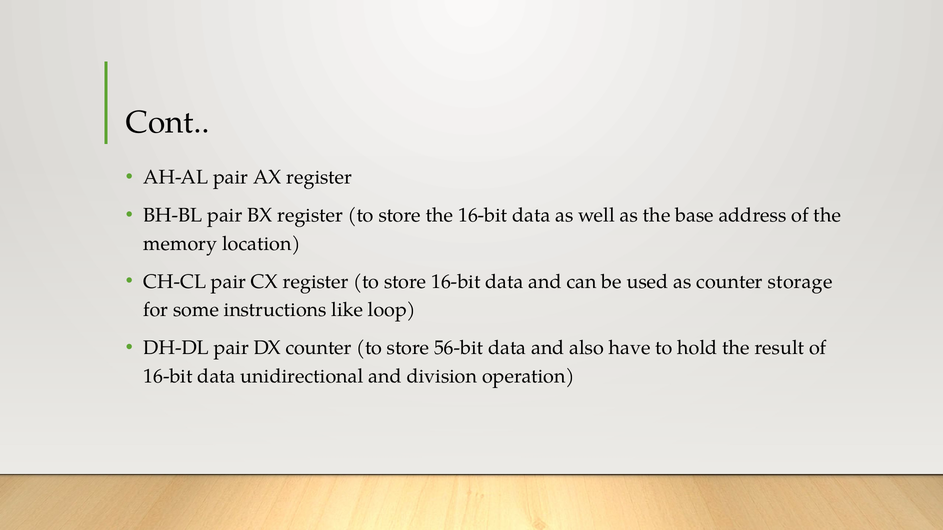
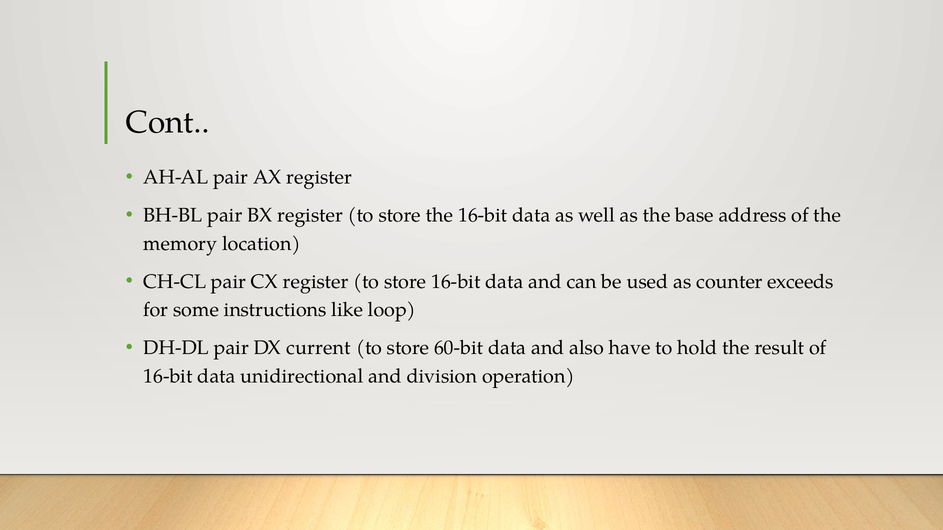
storage: storage -> exceeds
DX counter: counter -> current
56-bit: 56-bit -> 60-bit
